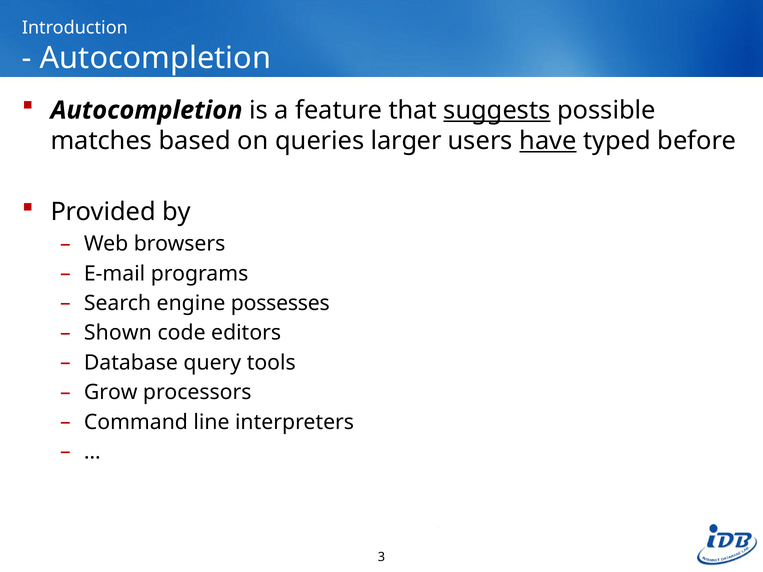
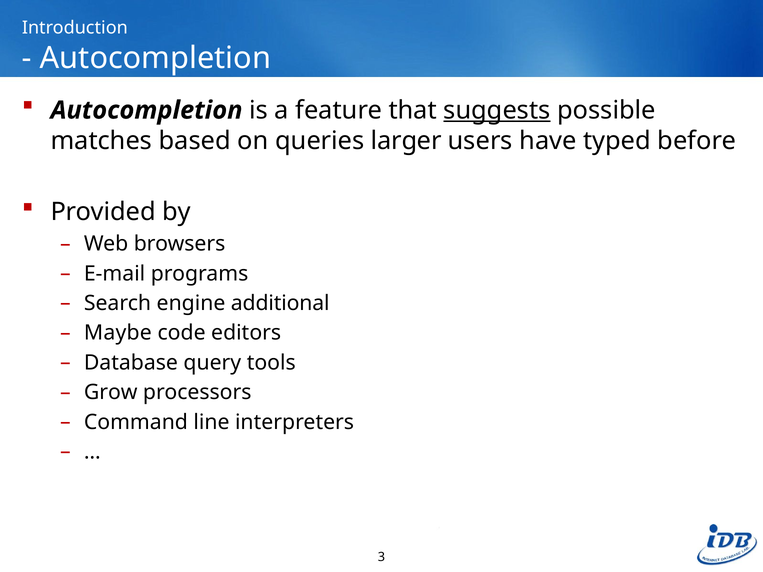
have underline: present -> none
possesses: possesses -> additional
Shown: Shown -> Maybe
